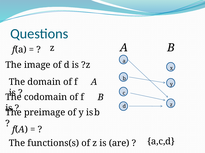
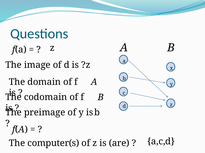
functions(s: functions(s -> computer(s
